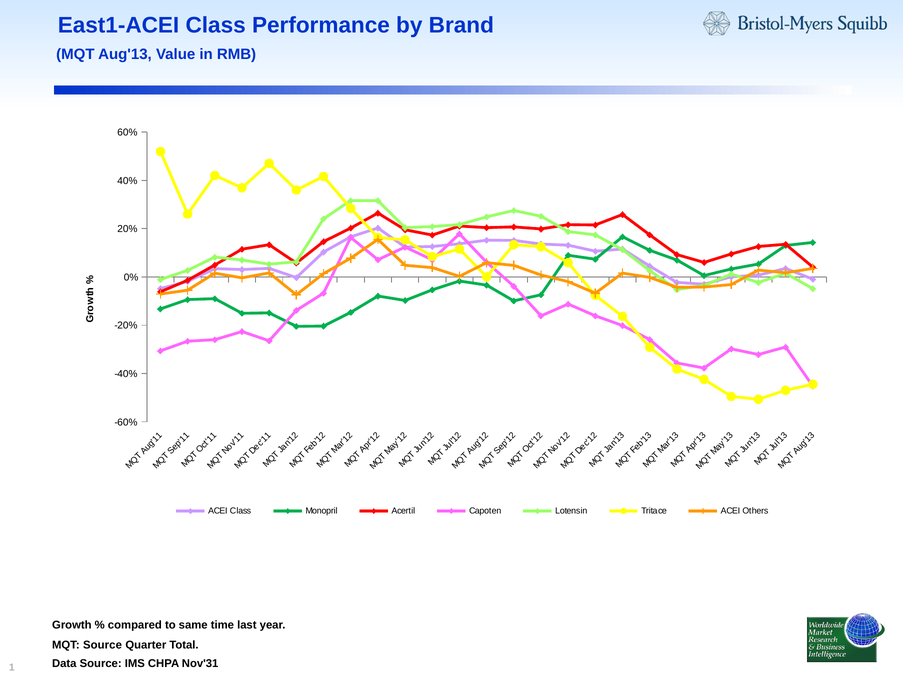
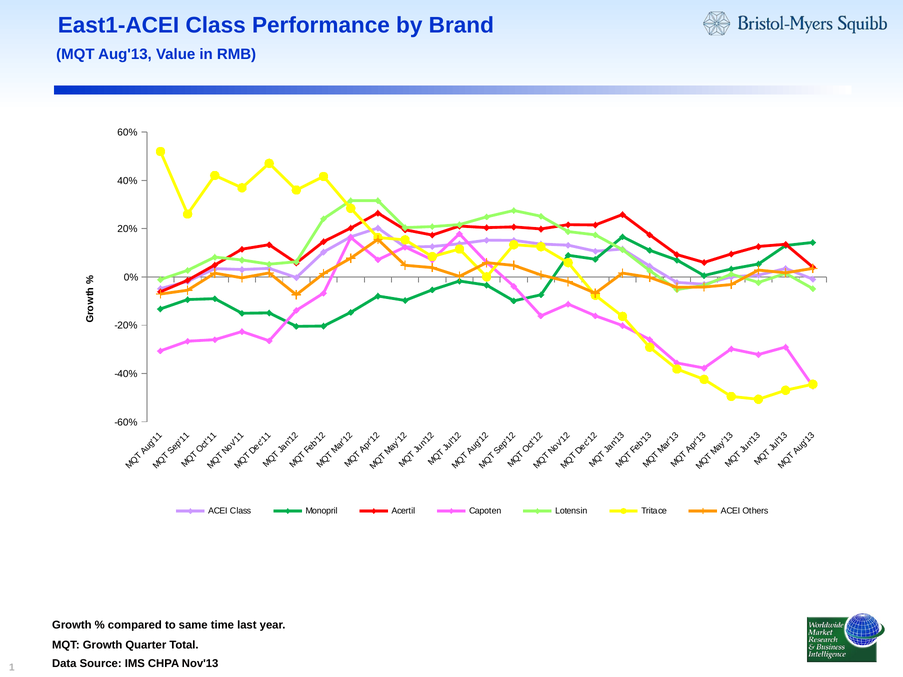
MQT Source: Source -> Growth
Nov'31: Nov'31 -> Nov'13
